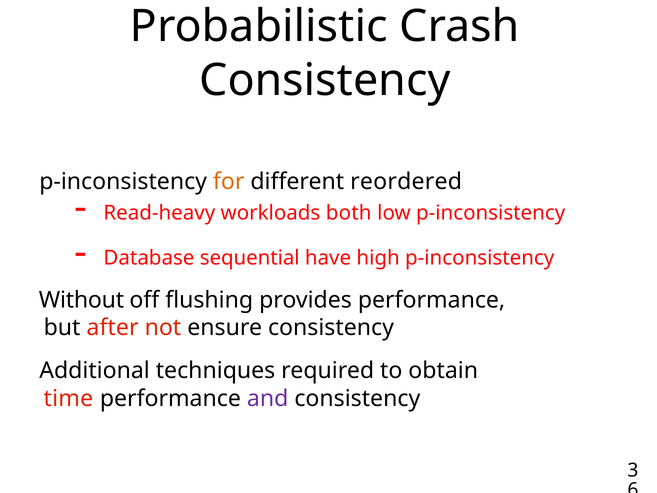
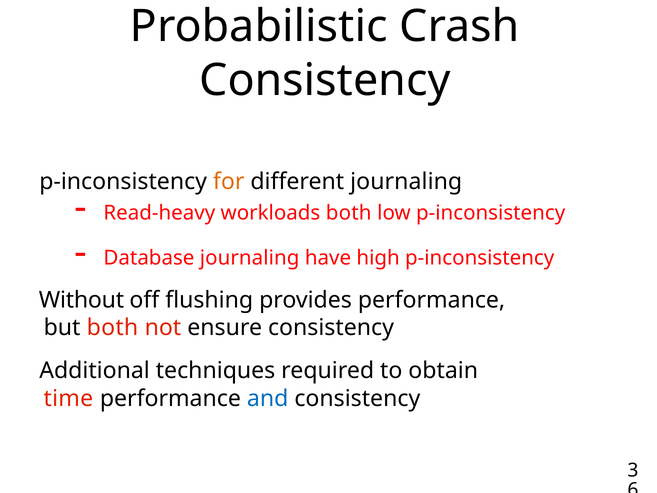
different reordered: reordered -> journaling
Database sequential: sequential -> journaling
but after: after -> both
and colour: purple -> blue
